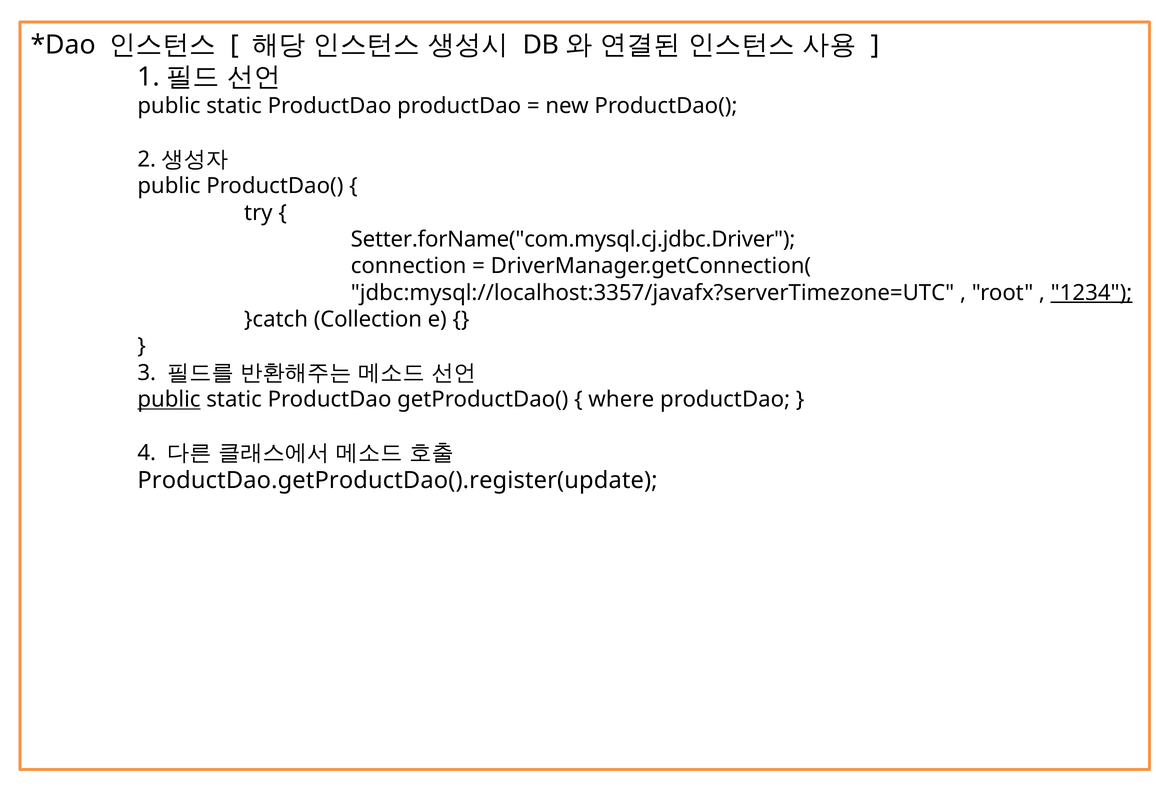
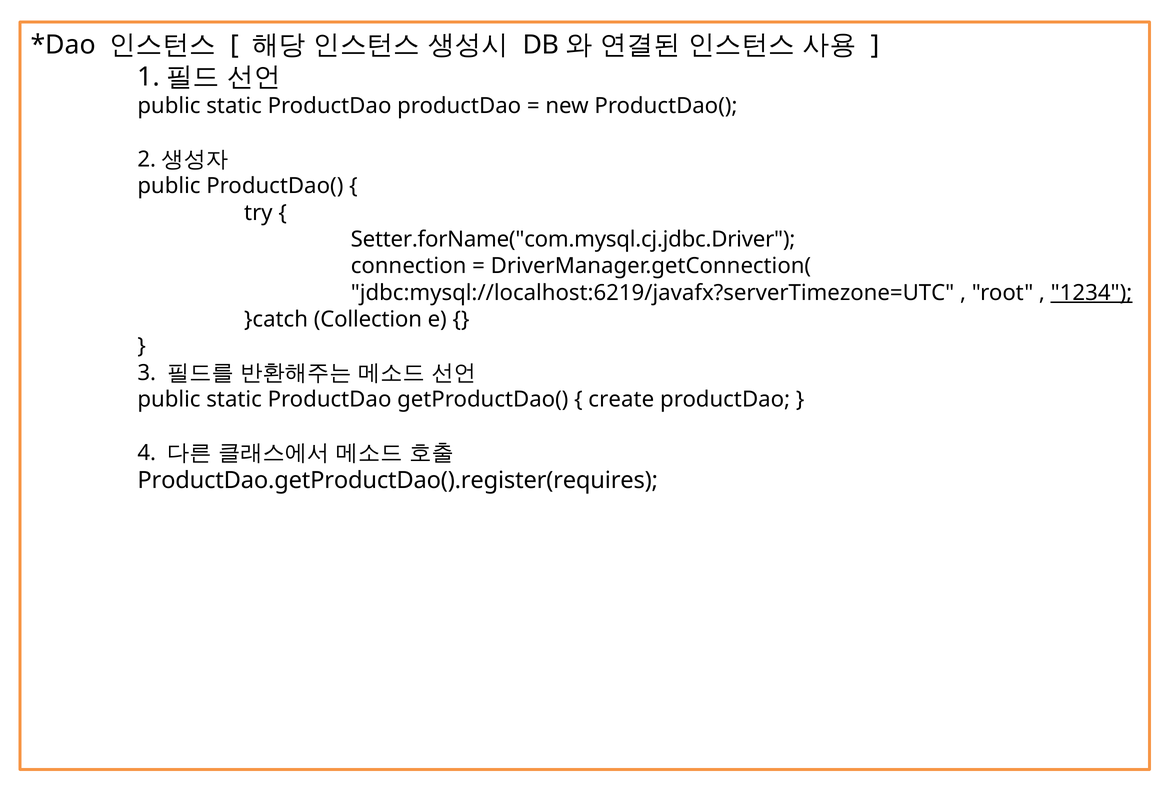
jdbc:mysql://localhost:3357/javafx?serverTimezone=UTC: jdbc:mysql://localhost:3357/javafx?serverTimezone=UTC -> jdbc:mysql://localhost:6219/javafx?serverTimezone=UTC
public at (169, 400) underline: present -> none
where: where -> create
ProductDao.getProductDao().register(update: ProductDao.getProductDao().register(update -> ProductDao.getProductDao().register(requires
